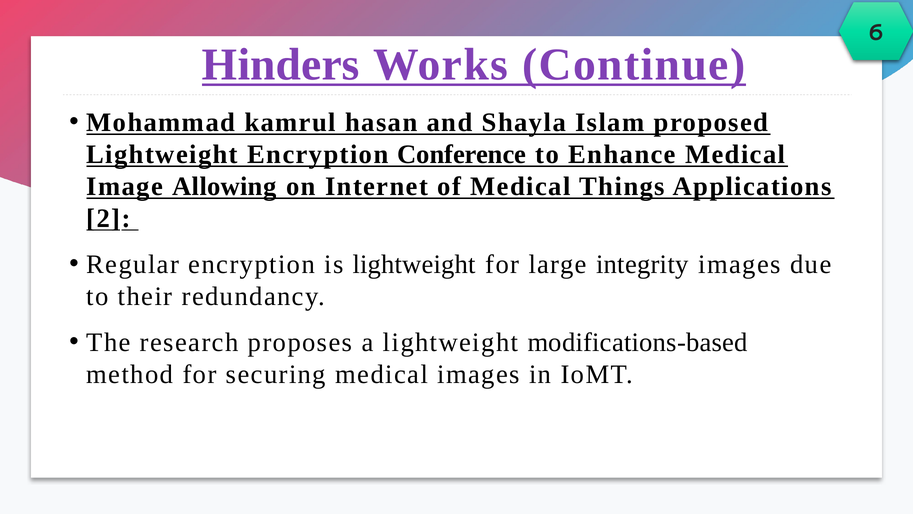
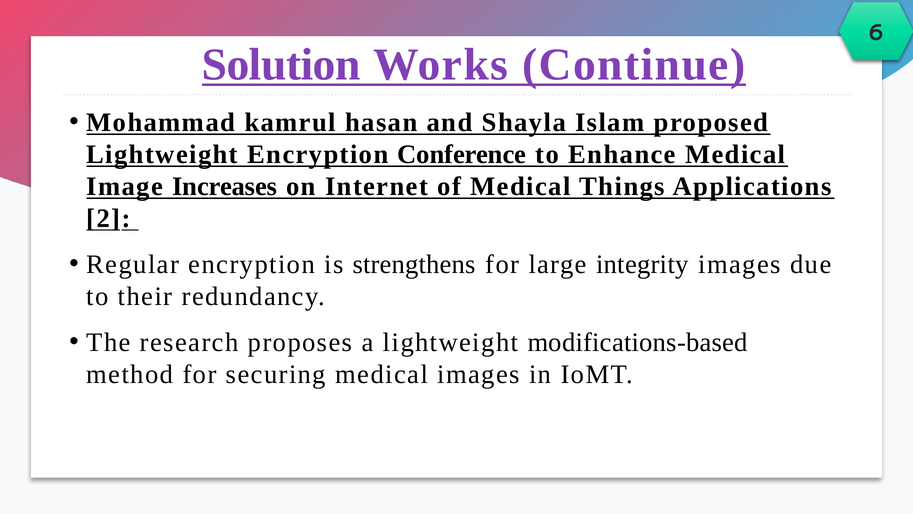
Hinders: Hinders -> Solution
Allowing: Allowing -> Increases
is lightweight: lightweight -> strengthens
